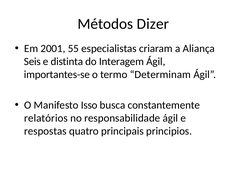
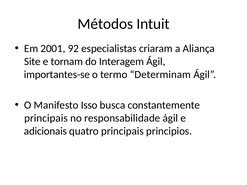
Dizer: Dizer -> Intuit
55: 55 -> 92
Seis: Seis -> Site
distinta: distinta -> tornam
relatórios at (46, 118): relatórios -> principais
respostas: respostas -> adicionais
